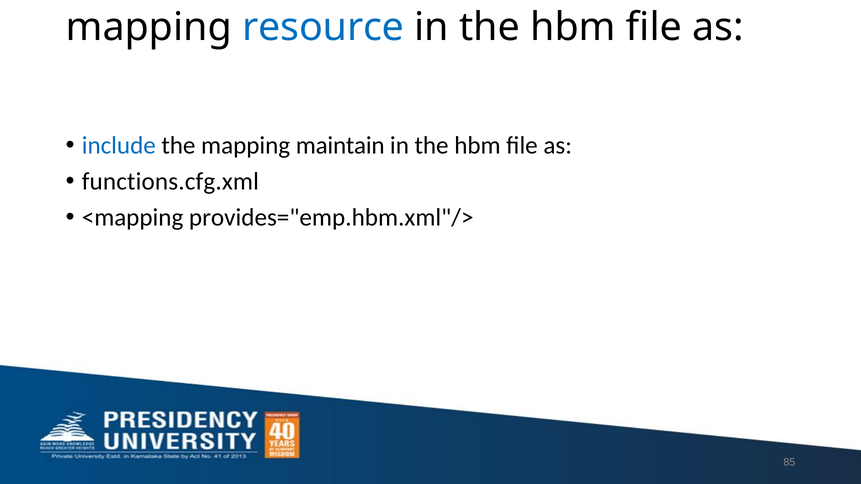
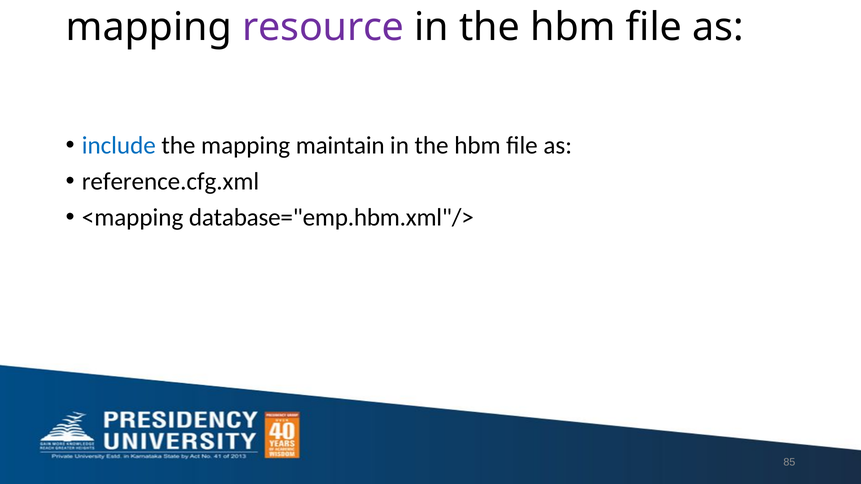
resource colour: blue -> purple
functions.cfg.xml: functions.cfg.xml -> reference.cfg.xml
provides="emp.hbm.xml"/>: provides="emp.hbm.xml"/> -> database="emp.hbm.xml"/>
